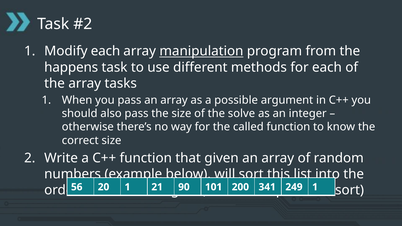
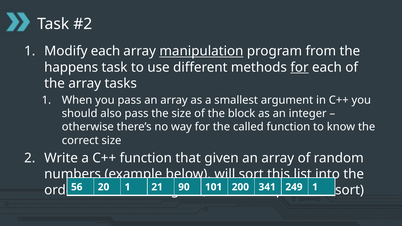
for at (299, 67) underline: none -> present
a possible: possible -> smallest
solve: solve -> block
